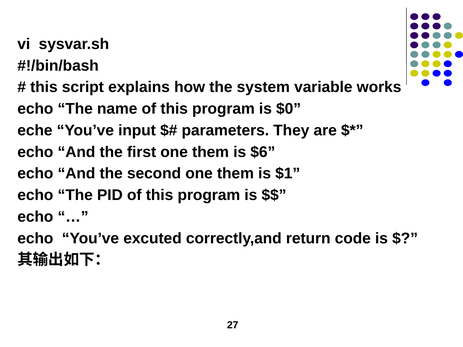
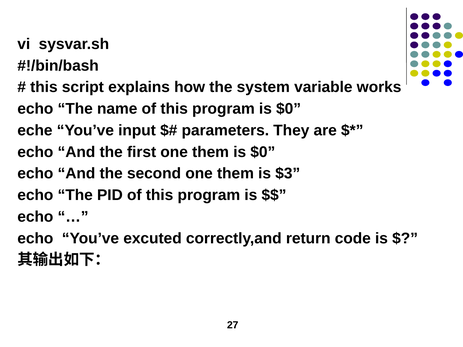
them is $6: $6 -> $0
$1: $1 -> $3
